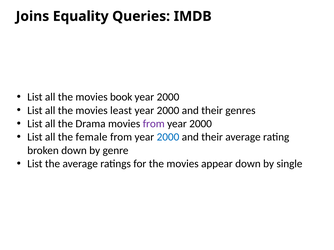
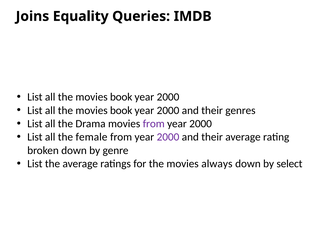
least at (121, 111): least -> book
2000 at (168, 137) colour: blue -> purple
appear: appear -> always
single: single -> select
